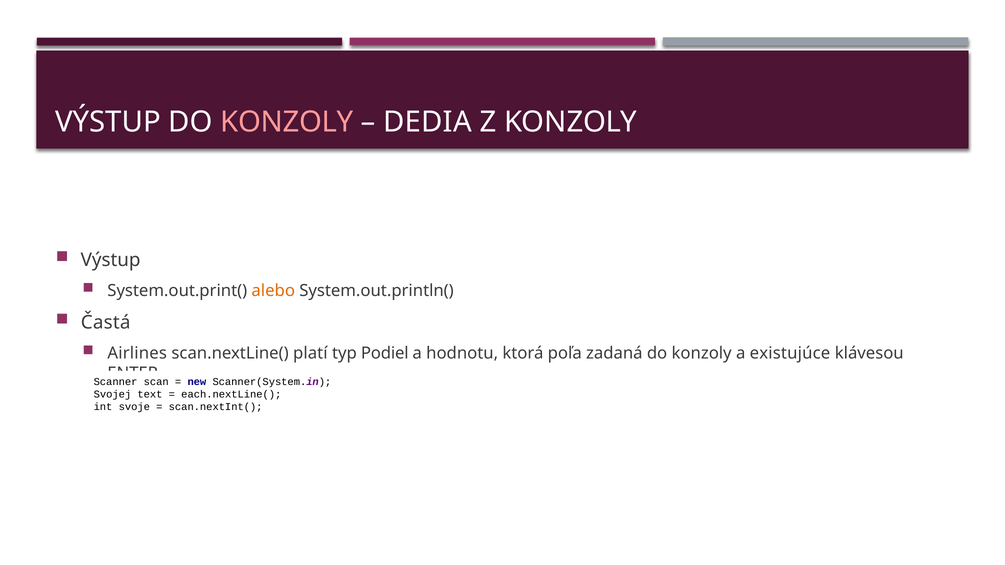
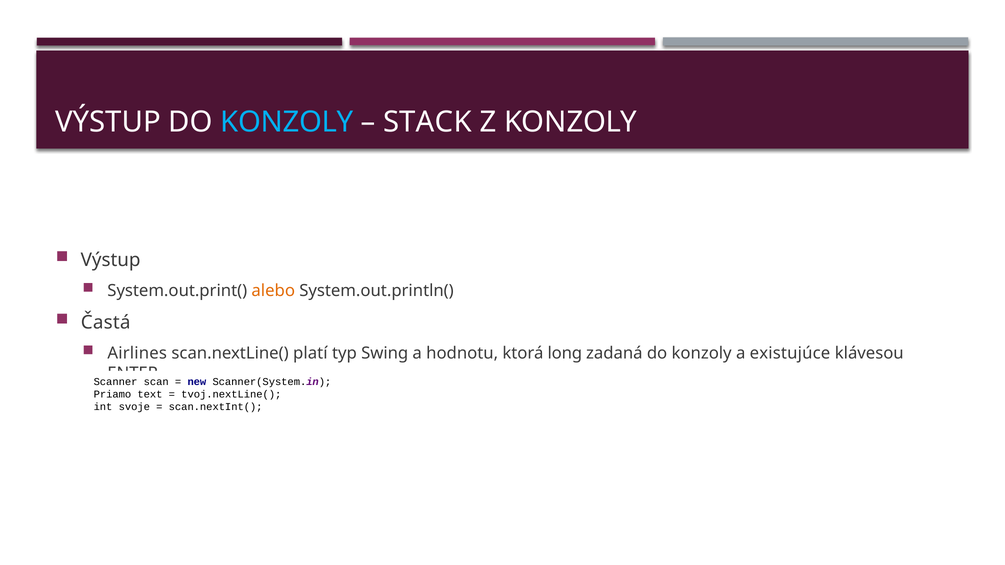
KONZOLY at (287, 122) colour: pink -> light blue
DEDIA: DEDIA -> STACK
Podiel: Podiel -> Swing
poľa: poľa -> long
Svojej: Svojej -> Priamo
each.nextLine(: each.nextLine( -> tvoj.nextLine(
